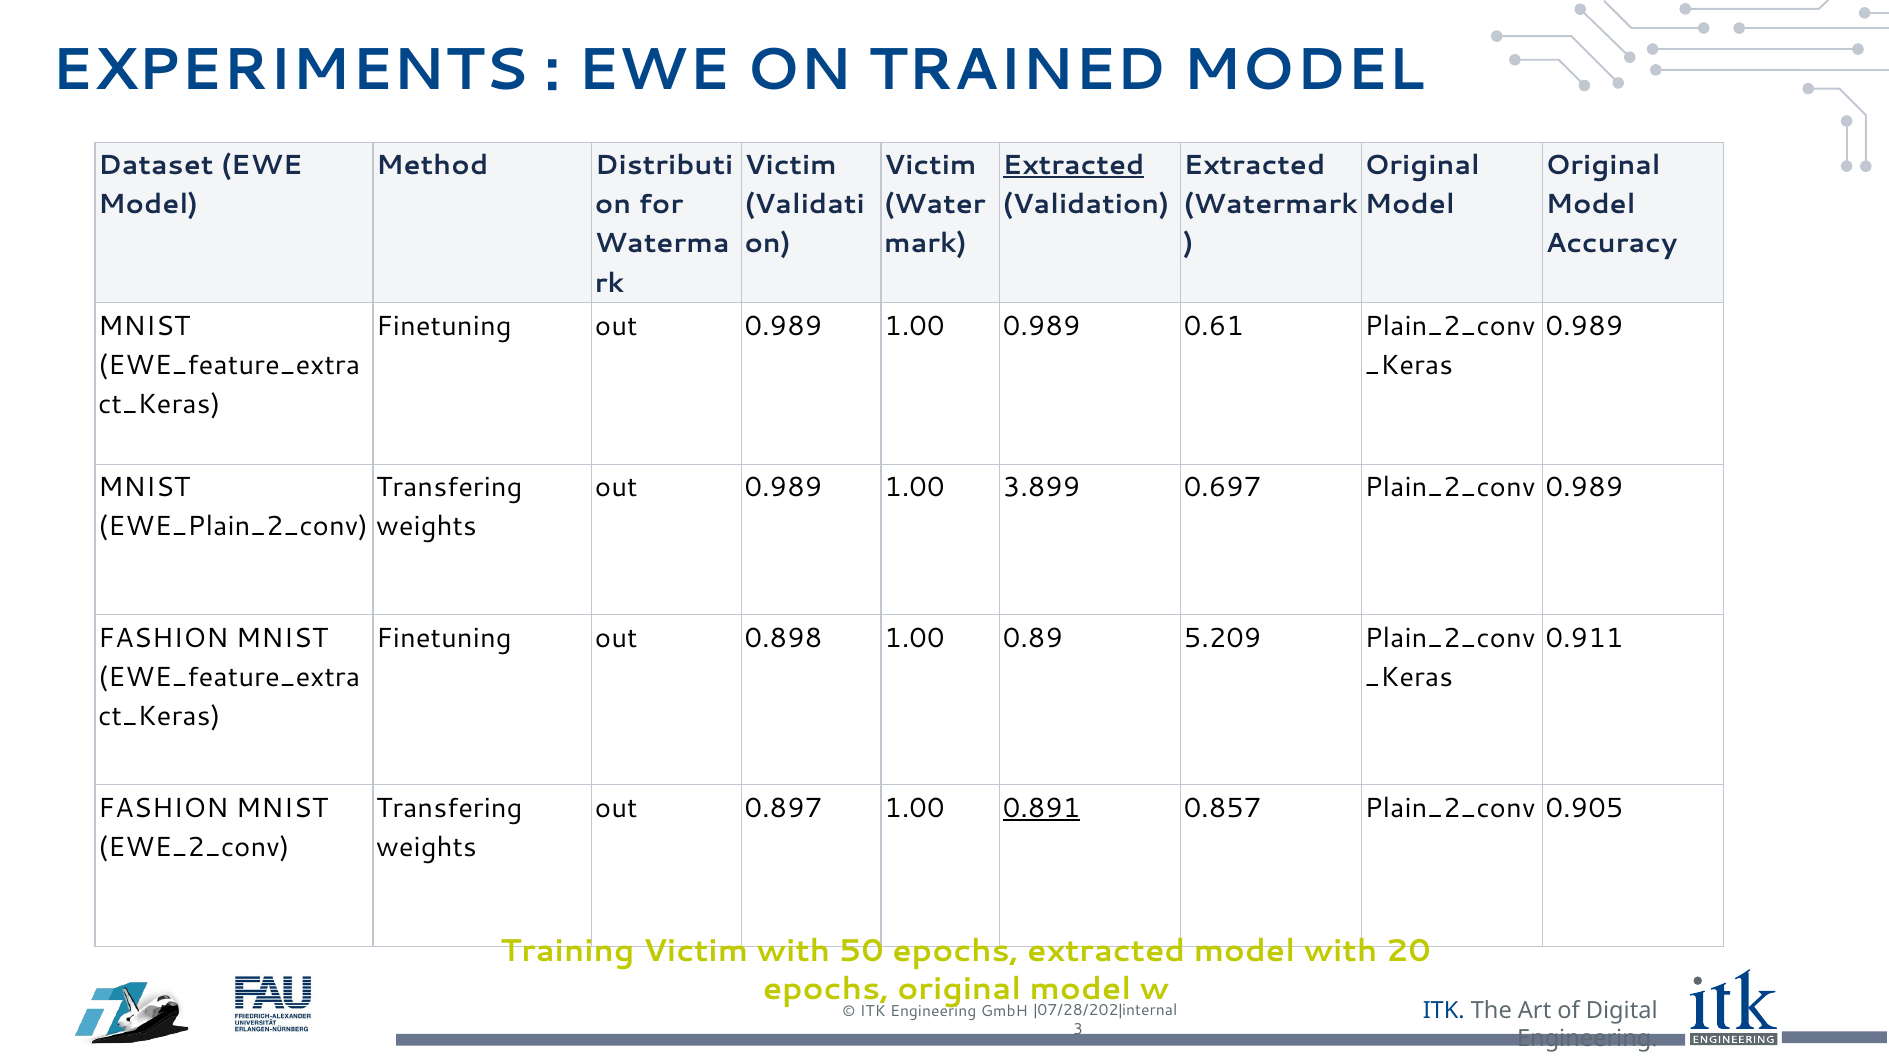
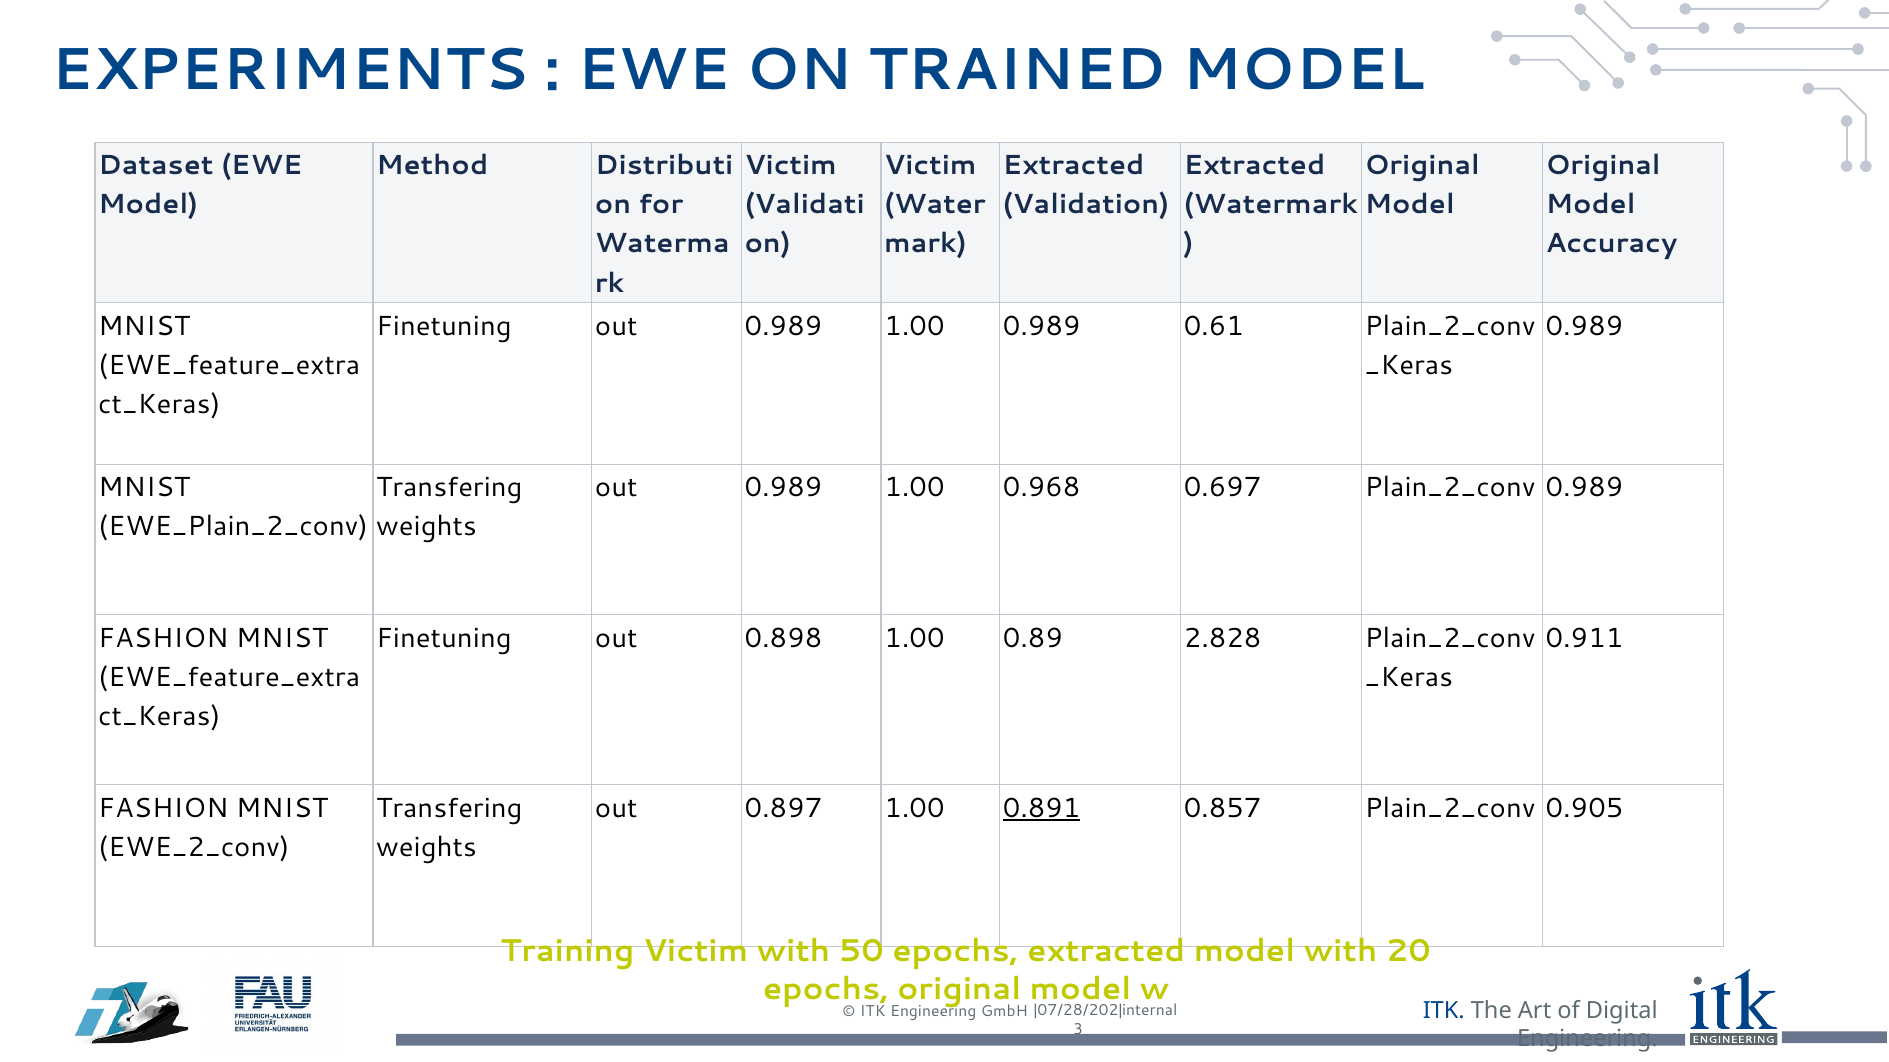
Extracted at (1073, 165) underline: present -> none
3.899: 3.899 -> 0.968
5.209: 5.209 -> 2.828
